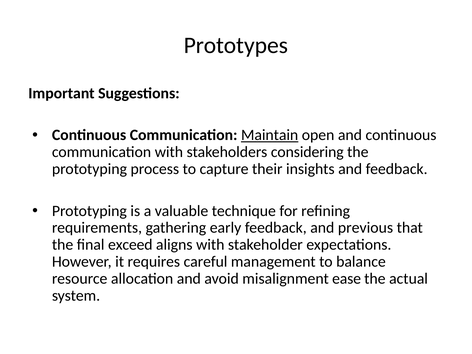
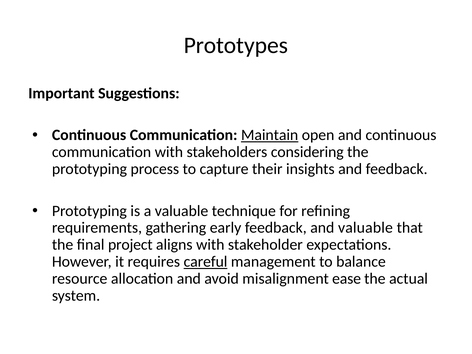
and previous: previous -> valuable
exceed: exceed -> project
careful underline: none -> present
